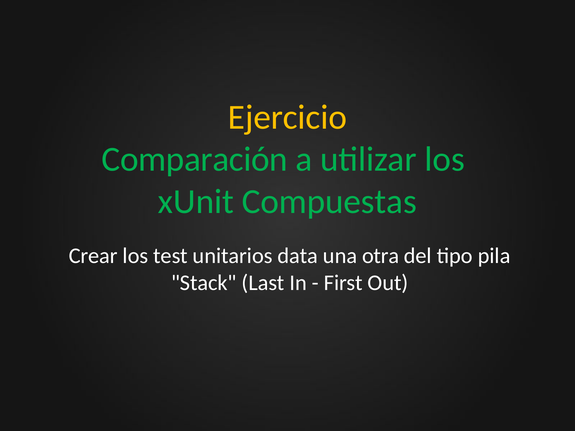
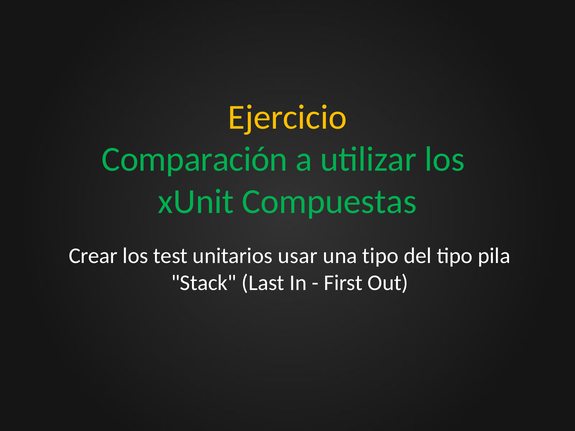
data: data -> usar
una otra: otra -> tipo
